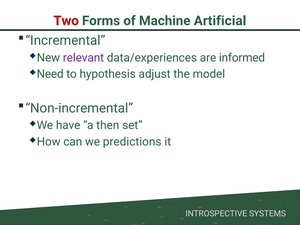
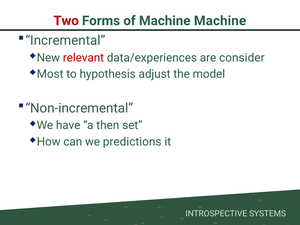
Machine Artificial: Artificial -> Machine
relevant colour: purple -> red
informed: informed -> consider
Need: Need -> Most
